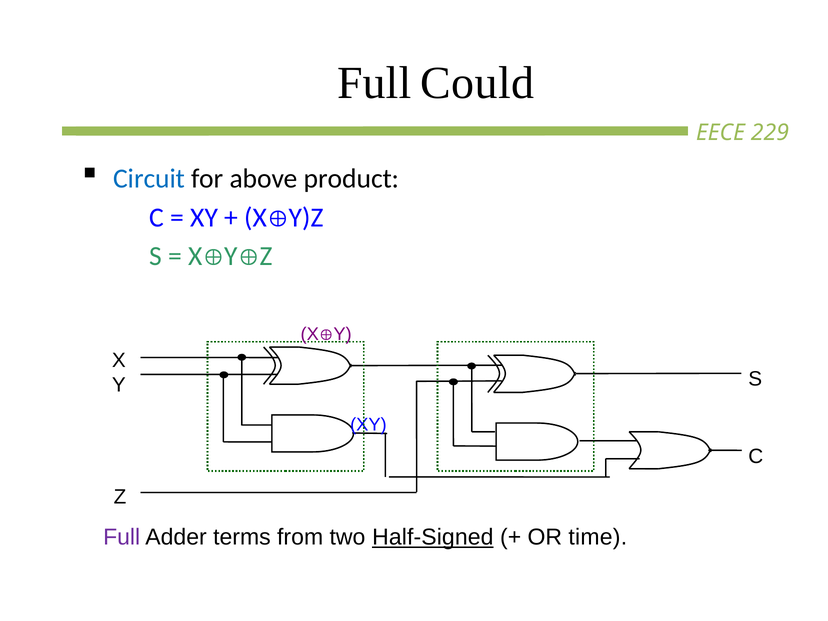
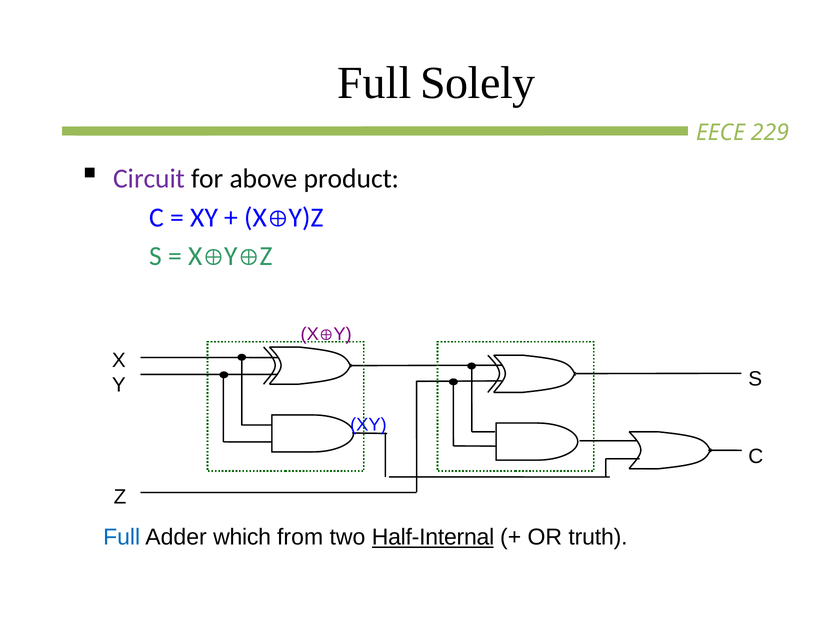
Could: Could -> Solely
Circuit colour: blue -> purple
Full at (122, 537) colour: purple -> blue
terms: terms -> which
Half-Signed: Half-Signed -> Half-Internal
time: time -> truth
